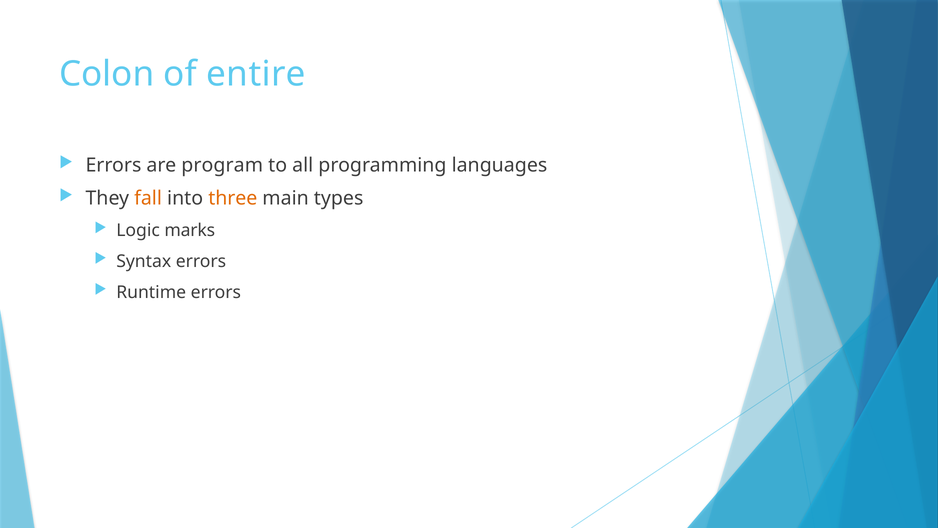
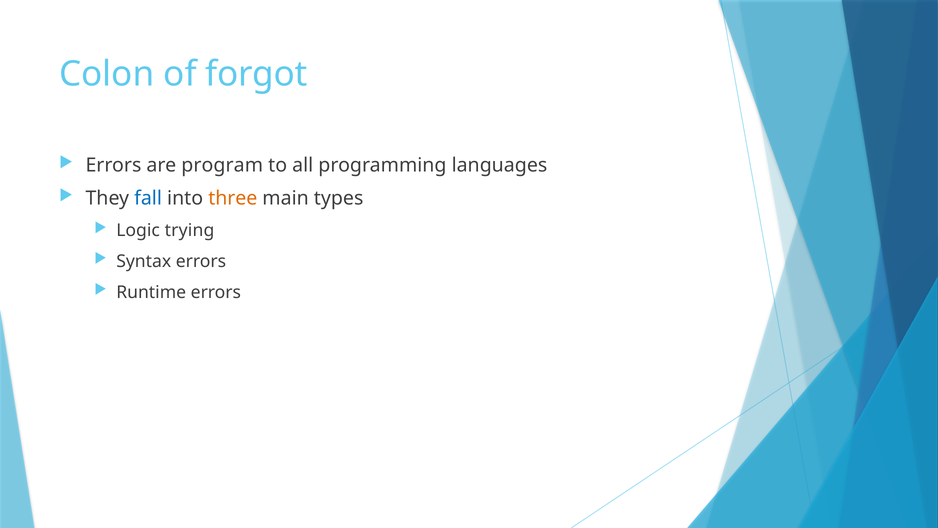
entire: entire -> forgot
fall colour: orange -> blue
marks: marks -> trying
